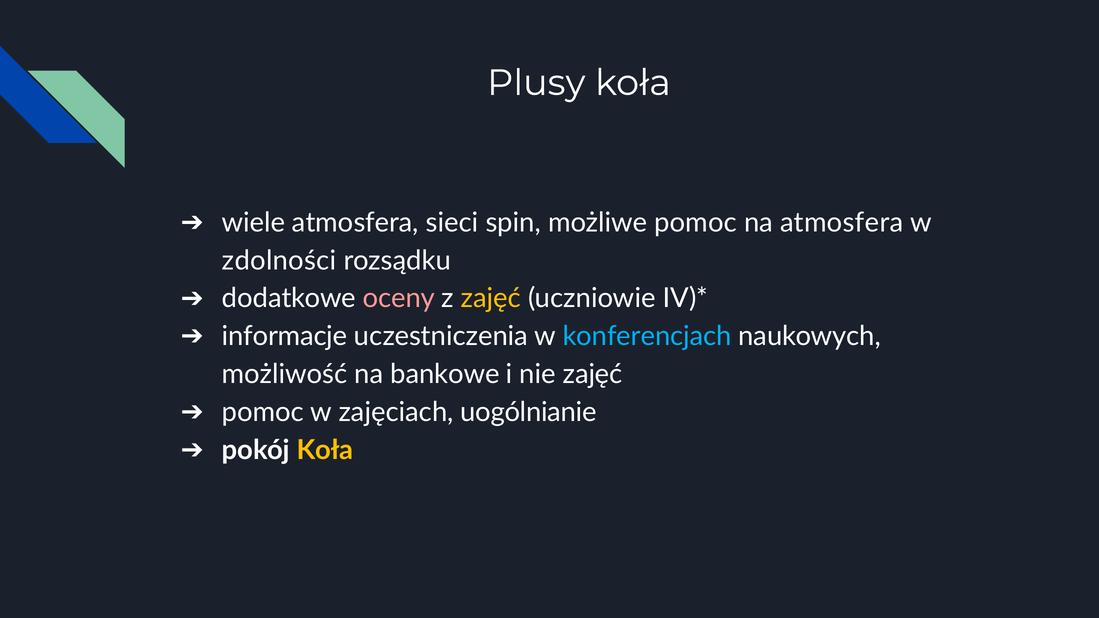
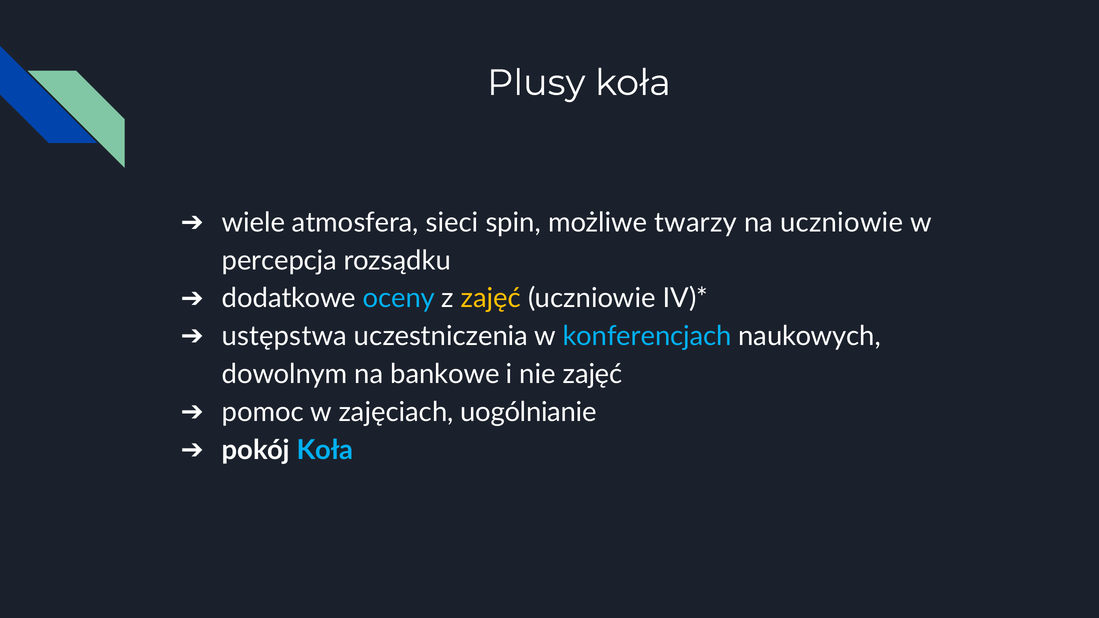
możliwe pomoc: pomoc -> twarzy
na atmosfera: atmosfera -> uczniowie
zdolności: zdolności -> percepcja
oceny colour: pink -> light blue
informacje: informacje -> ustępstwa
możliwość: możliwość -> dowolnym
Koła at (325, 450) colour: yellow -> light blue
